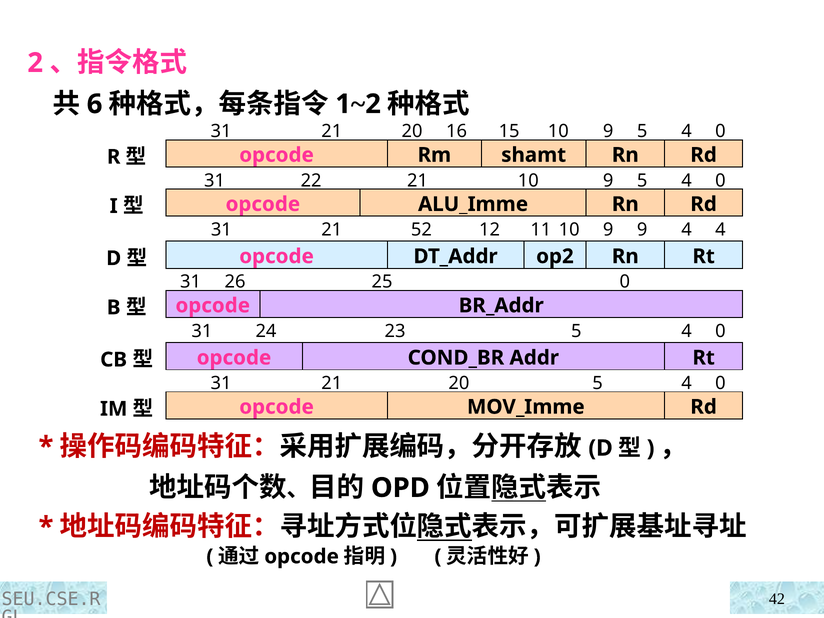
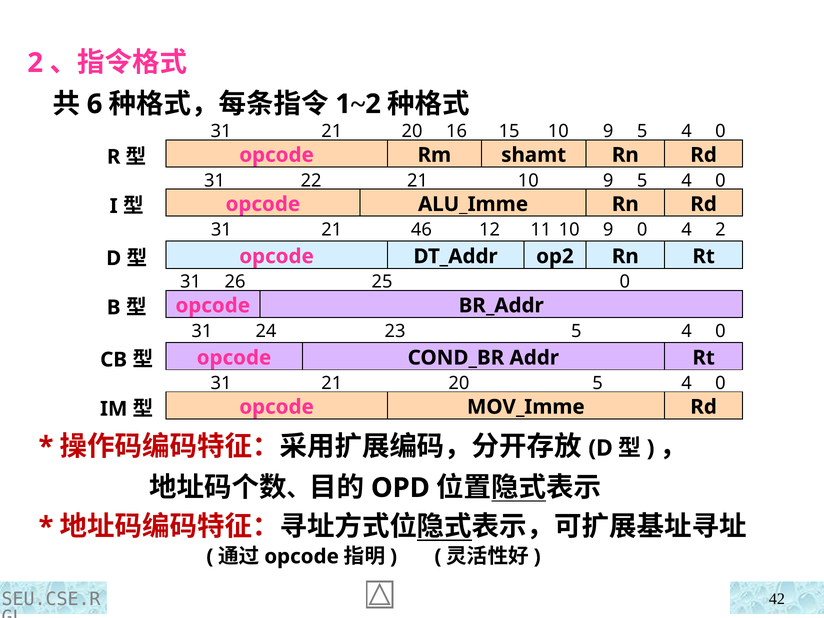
52: 52 -> 46
9 9: 9 -> 0
4 4: 4 -> 2
